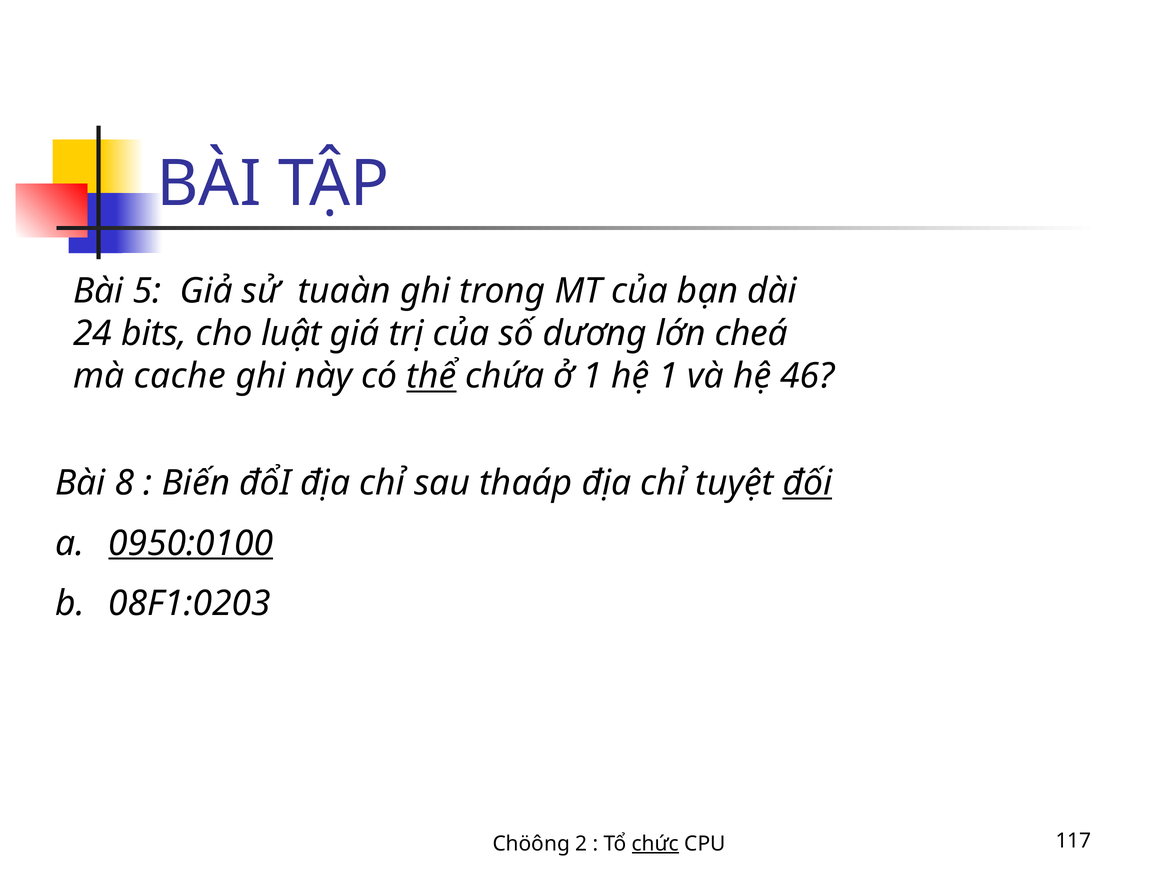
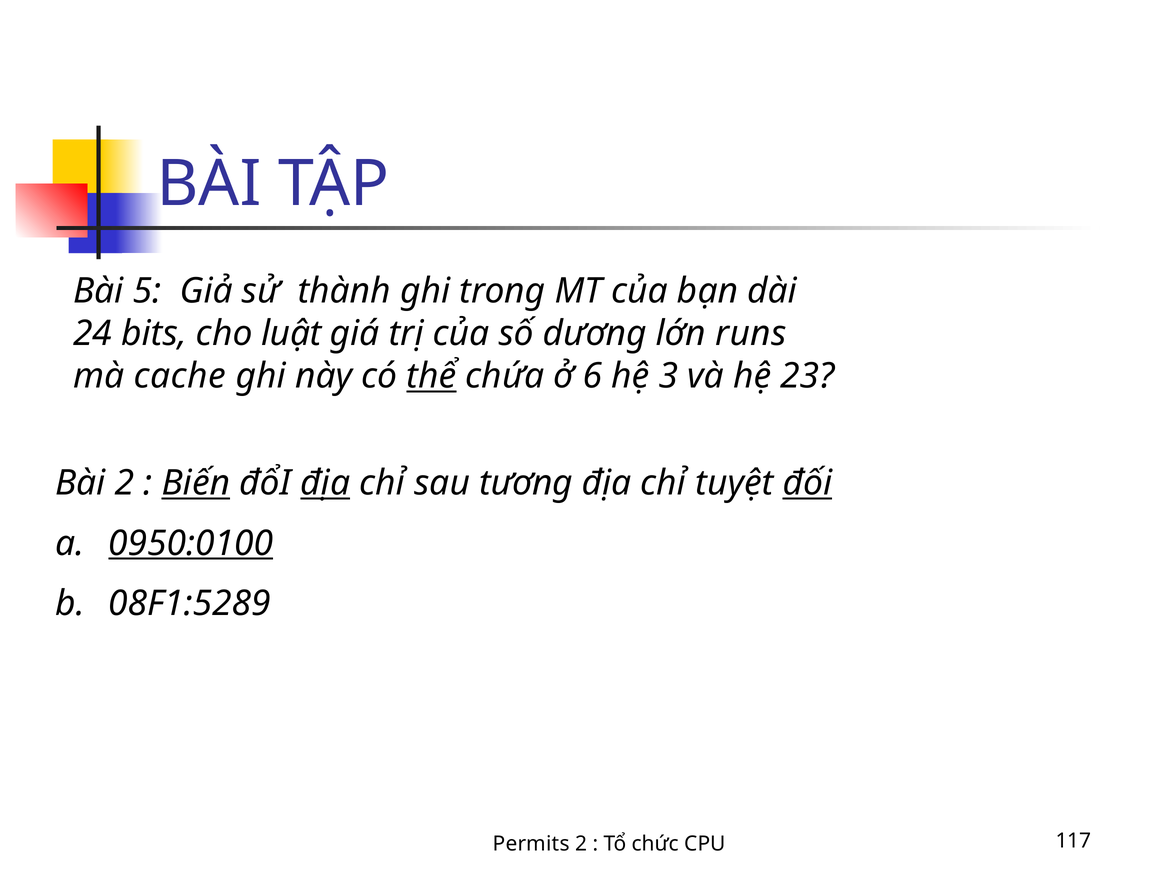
tuaàn: tuaàn -> thành
cheá: cheá -> runs
ở 1: 1 -> 6
hệ 1: 1 -> 3
46: 46 -> 23
Bài 8: 8 -> 2
Biến underline: none -> present
địa at (325, 483) underline: none -> present
thaáp: thaáp -> tương
08F1:0203: 08F1:0203 -> 08F1:5289
Chöông: Chöông -> Permits
chức underline: present -> none
